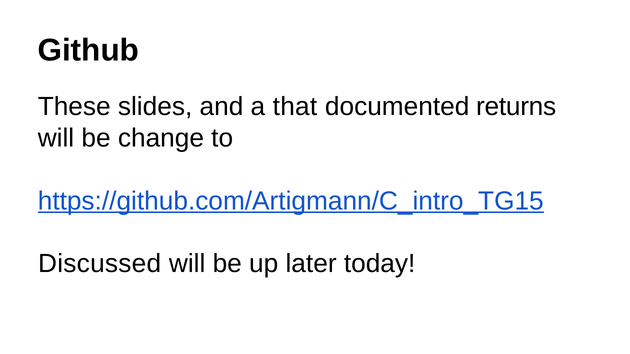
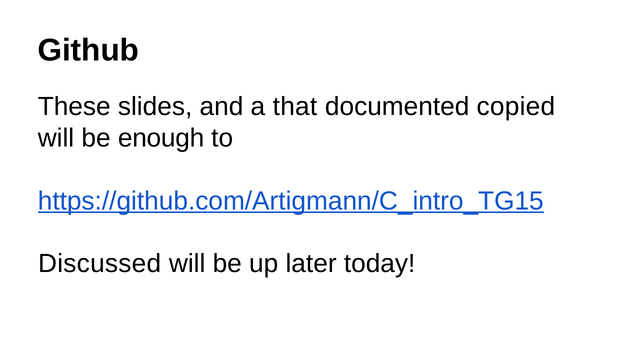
returns: returns -> copied
change: change -> enough
